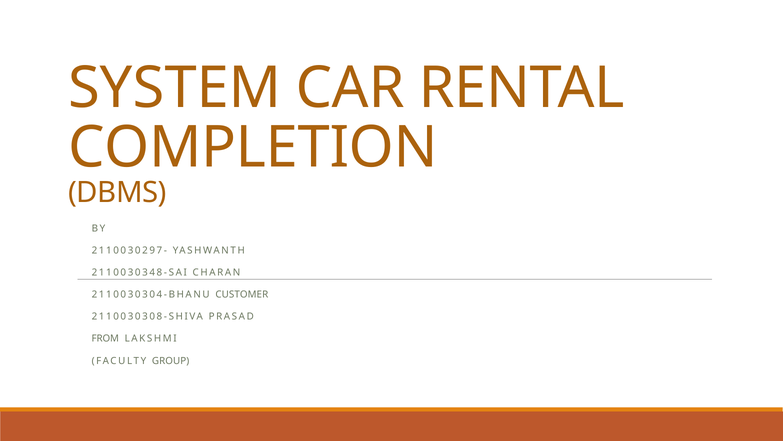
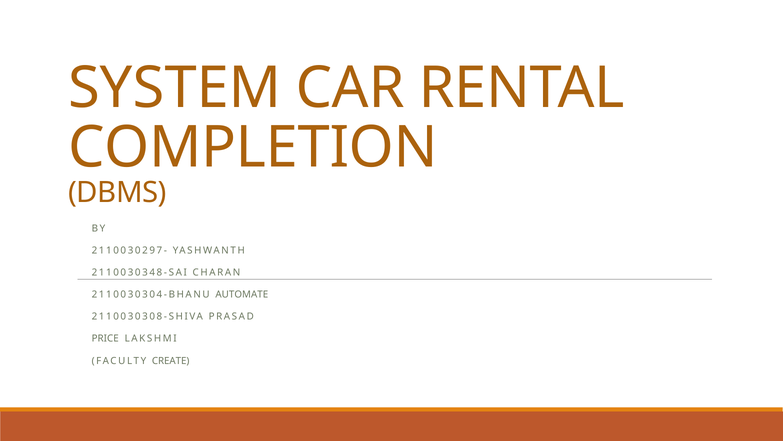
CUSTOMER: CUSTOMER -> AUTOMATE
FROM: FROM -> PRICE
GROUP: GROUP -> CREATE
